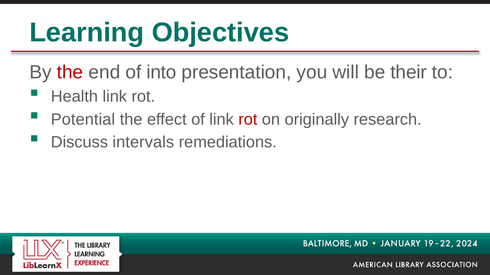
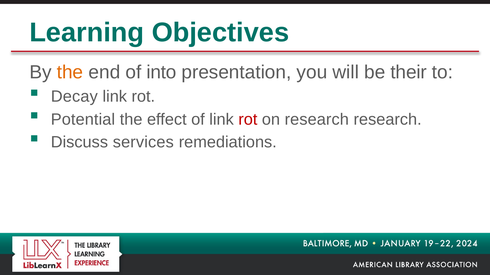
the at (70, 73) colour: red -> orange
Health: Health -> Decay
on originally: originally -> research
intervals: intervals -> services
